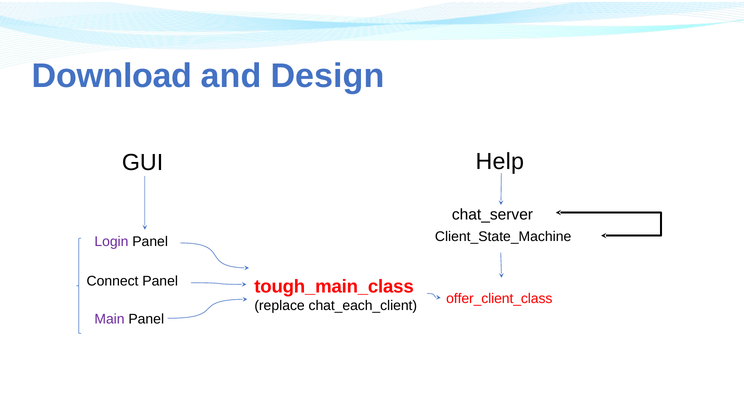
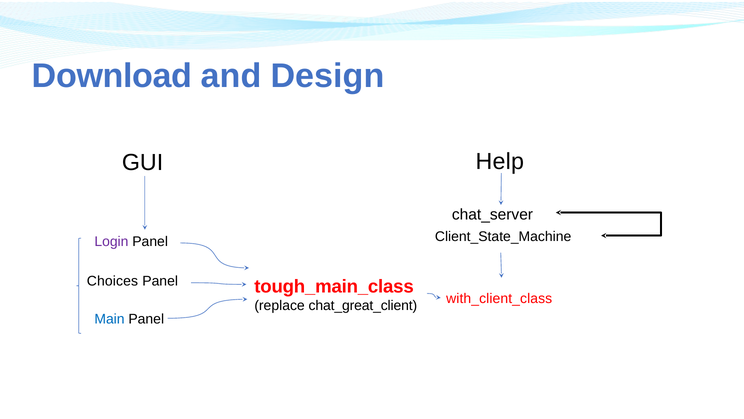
Connect: Connect -> Choices
offer_client_class: offer_client_class -> with_client_class
chat_each_client: chat_each_client -> chat_great_client
Main colour: purple -> blue
